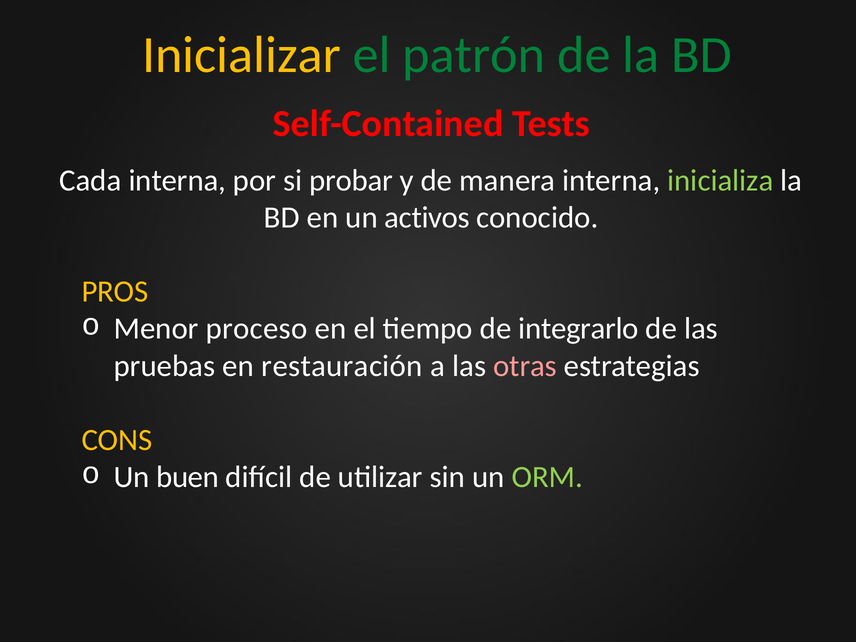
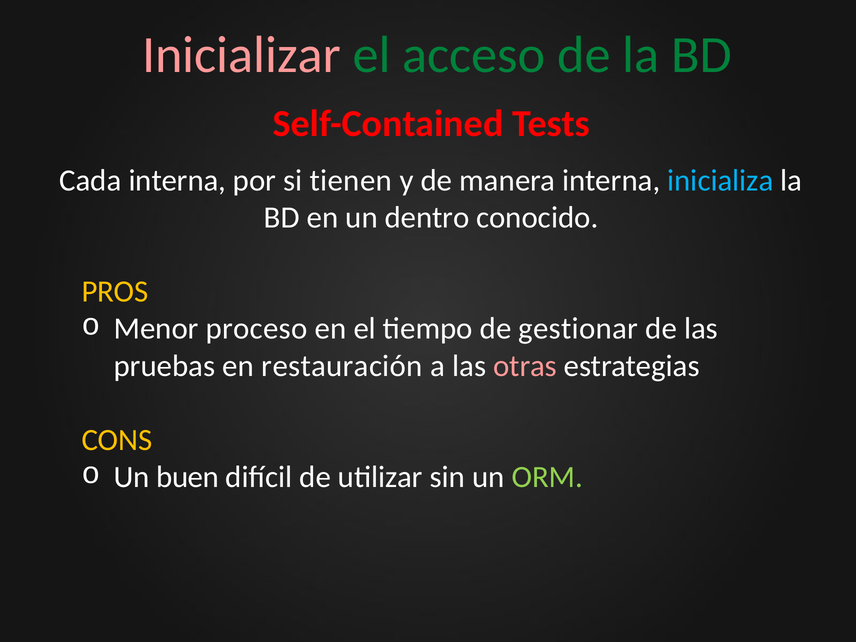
Inicializar colour: yellow -> pink
patrón: patrón -> acceso
probar: probar -> tienen
inicializa colour: light green -> light blue
activos: activos -> dentro
integrarlo: integrarlo -> gestionar
